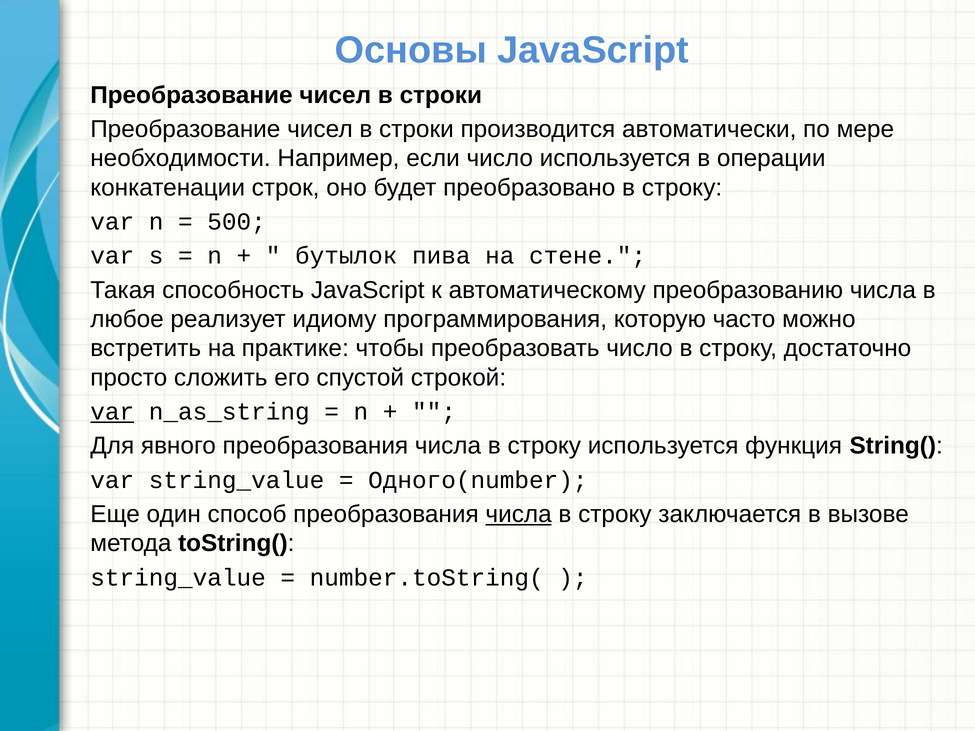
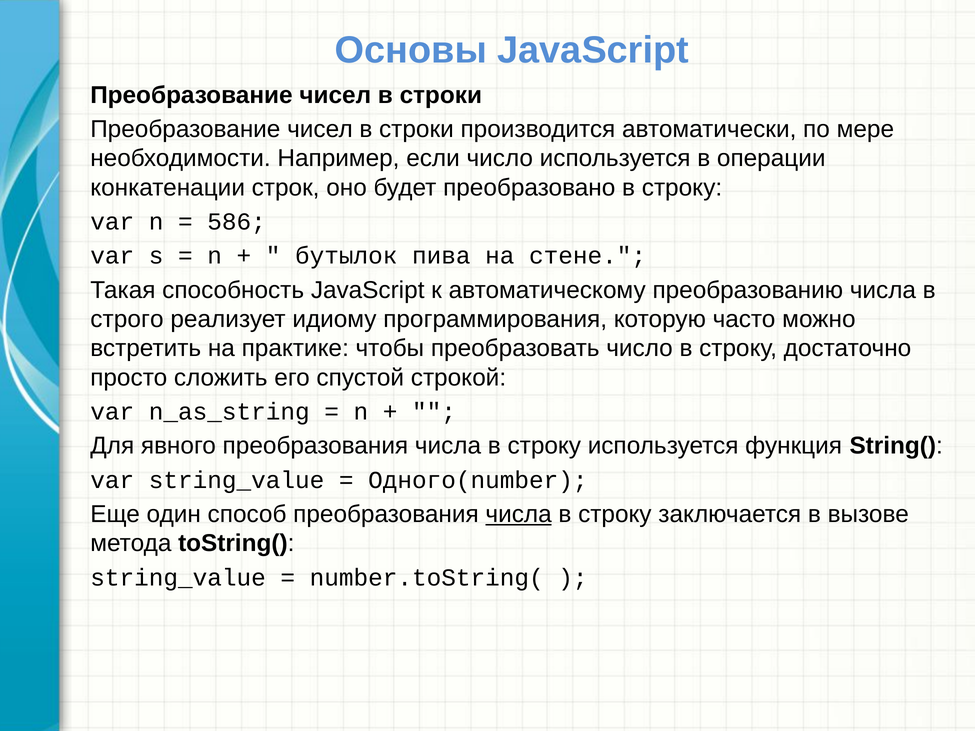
500: 500 -> 586
любое: любое -> строго
var at (112, 412) underline: present -> none
